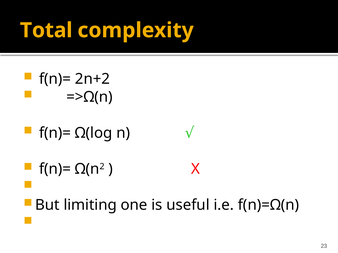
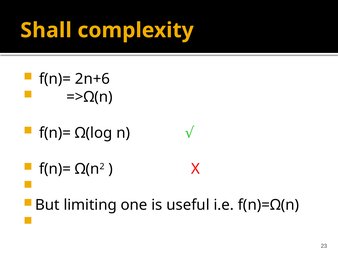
Total: Total -> Shall
2n+2: 2n+2 -> 2n+6
